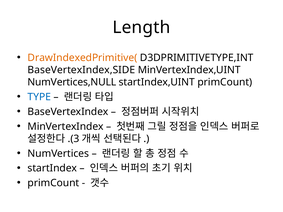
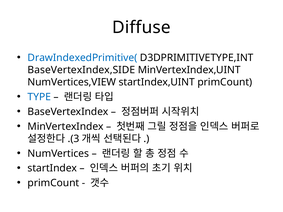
Length: Length -> Diffuse
DrawIndexedPrimitive( colour: orange -> blue
NumVertices,NULL: NumVertices,NULL -> NumVertices,VIEW
